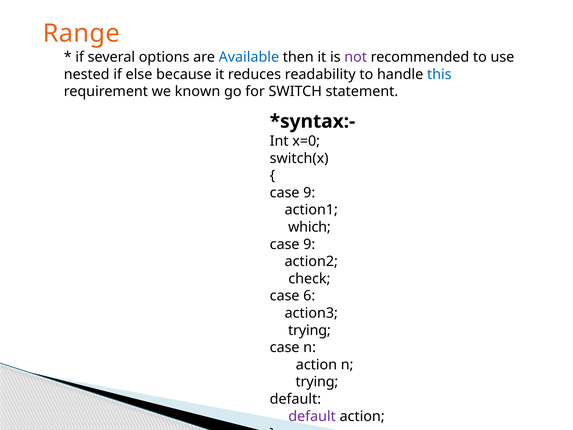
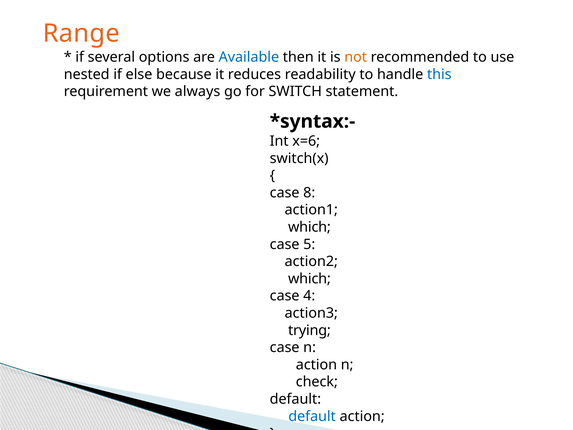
not colour: purple -> orange
known: known -> always
x=0: x=0 -> x=6
9 at (309, 193): 9 -> 8
9 at (309, 244): 9 -> 5
check at (309, 279): check -> which
6: 6 -> 4
trying at (317, 382): trying -> check
default at (312, 416) colour: purple -> blue
